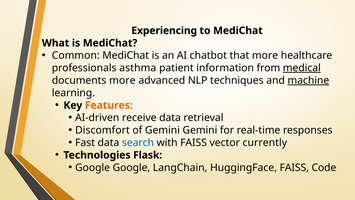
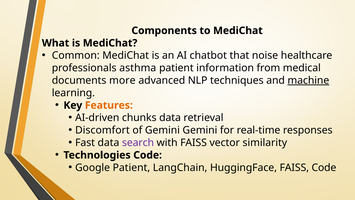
Experiencing: Experiencing -> Components
that more: more -> noise
medical underline: present -> none
receive: receive -> chunks
search colour: blue -> purple
currently: currently -> similarity
Technologies Flask: Flask -> Code
Google Google: Google -> Patient
